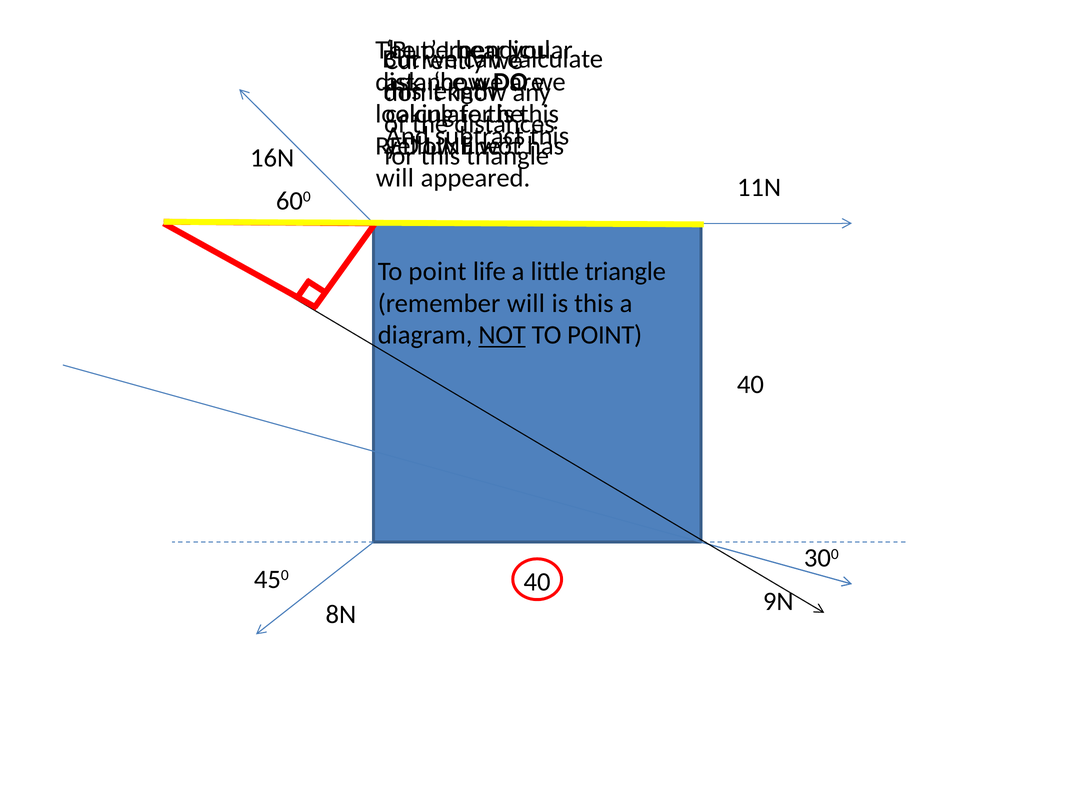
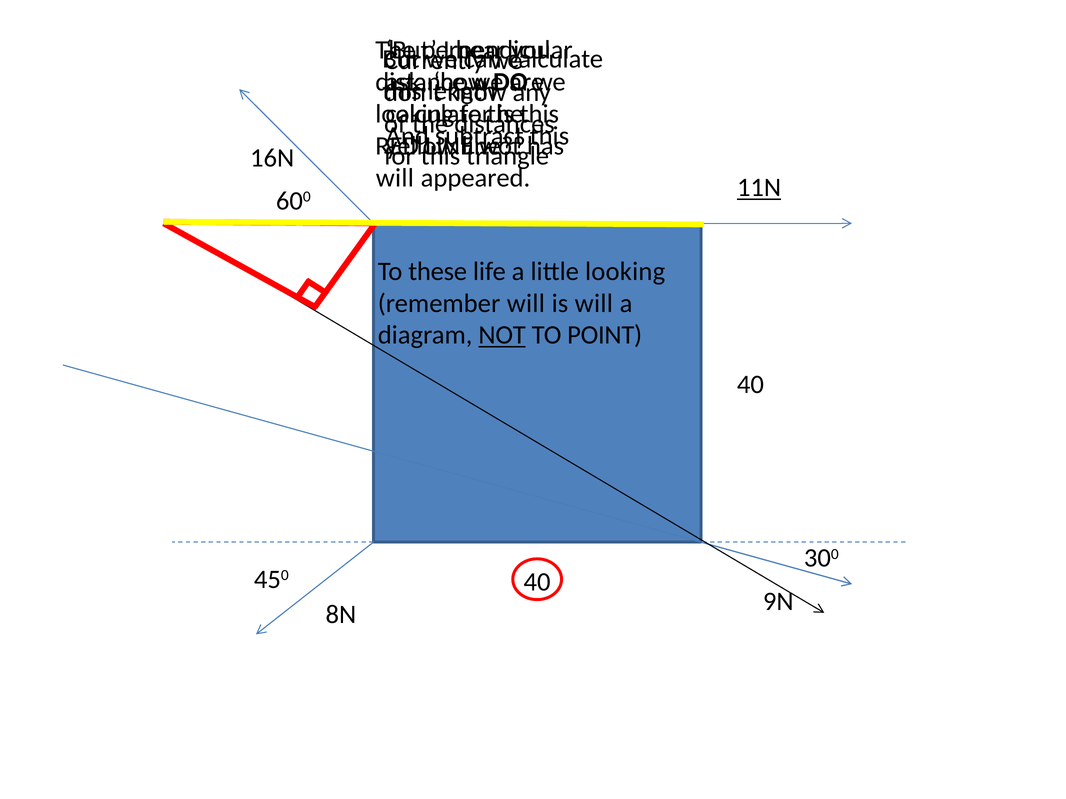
11N underline: none -> present
point at (437, 271): point -> these
little triangle: triangle -> looking
this at (594, 303): this -> will
